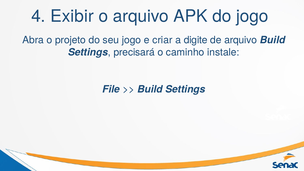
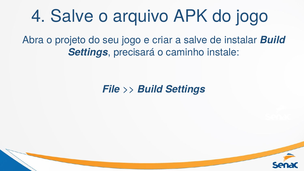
4 Exibir: Exibir -> Salve
a digite: digite -> salve
de arquivo: arquivo -> instalar
